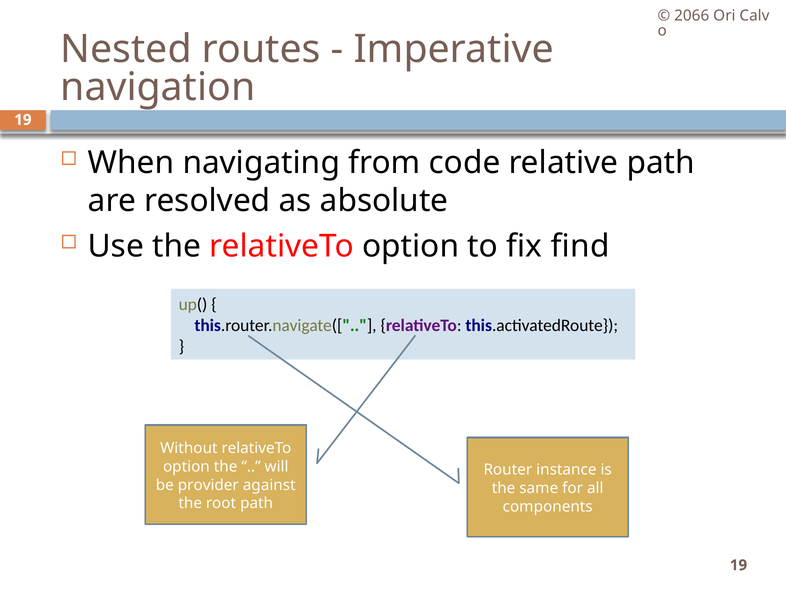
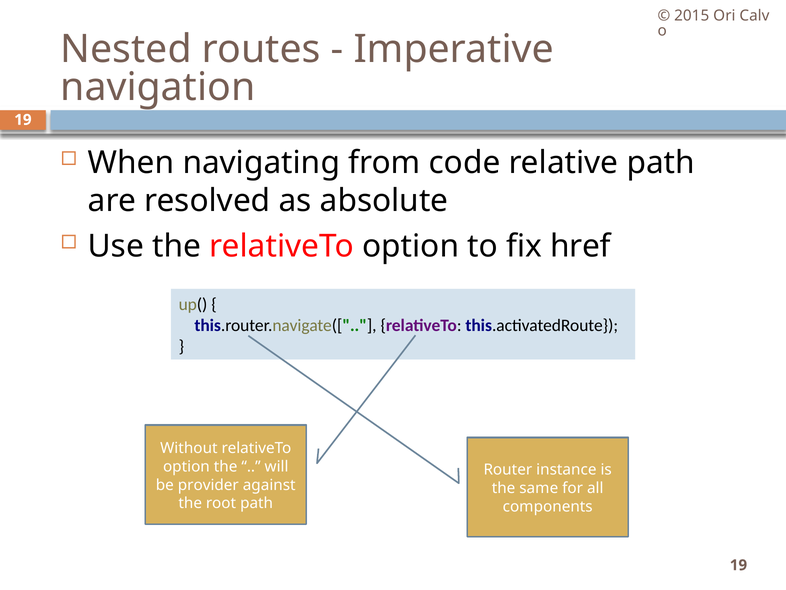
2066: 2066 -> 2015
find: find -> href
